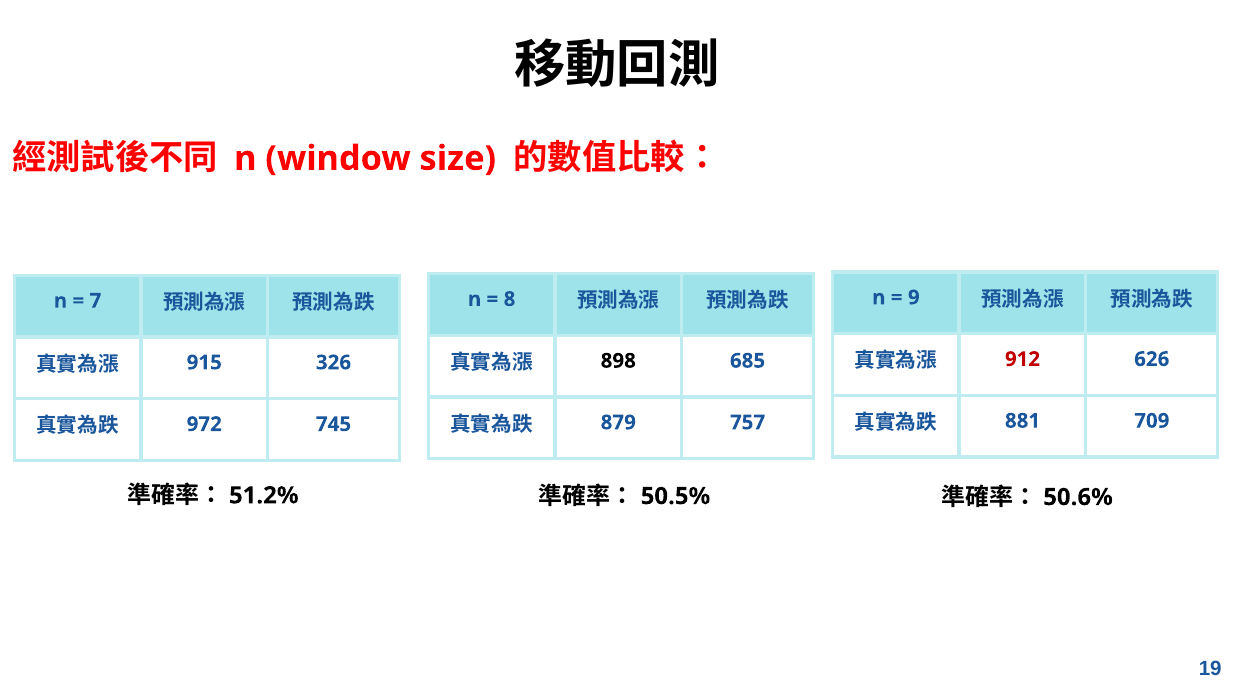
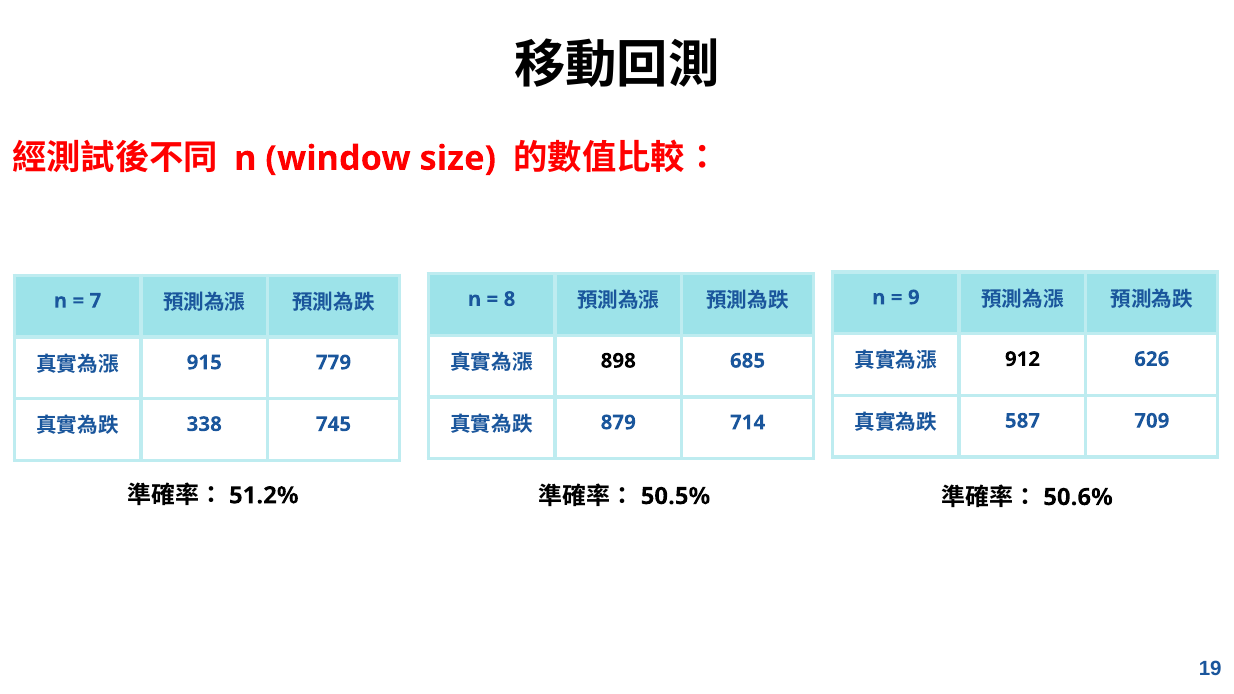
912 colour: red -> black
326: 326 -> 779
881: 881 -> 587
757: 757 -> 714
972: 972 -> 338
